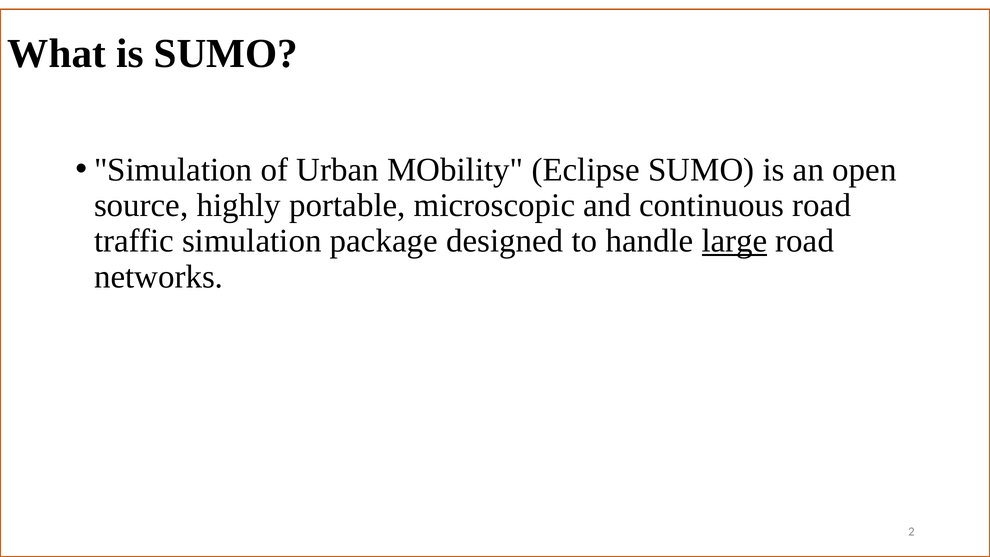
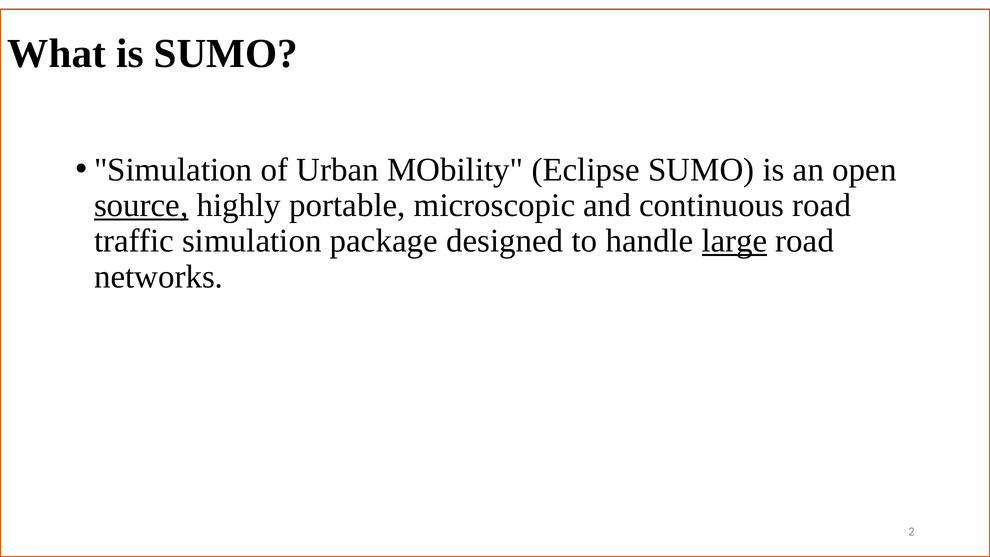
source underline: none -> present
